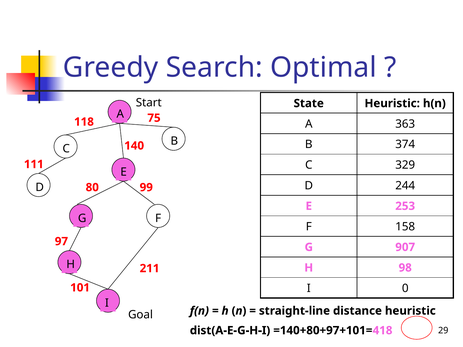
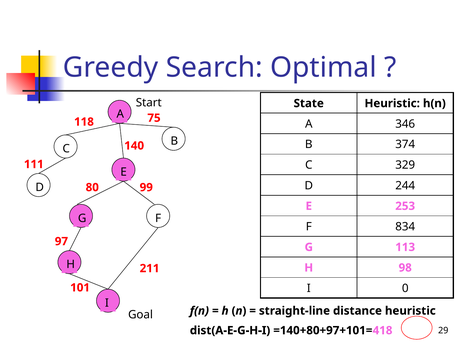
363: 363 -> 346
158: 158 -> 834
907: 907 -> 113
